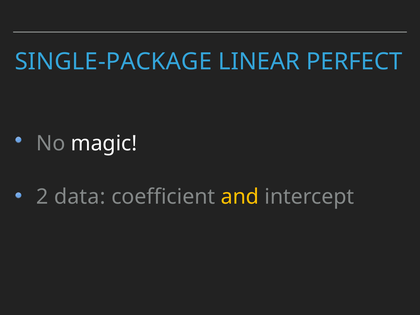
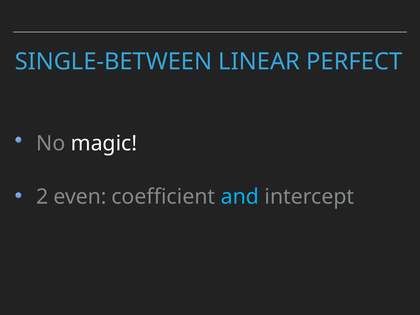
SINGLE-PACKAGE: SINGLE-PACKAGE -> SINGLE-BETWEEN
data: data -> even
and colour: yellow -> light blue
